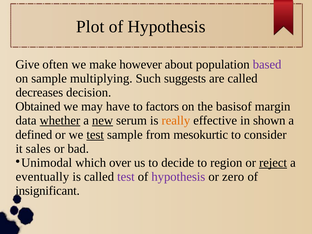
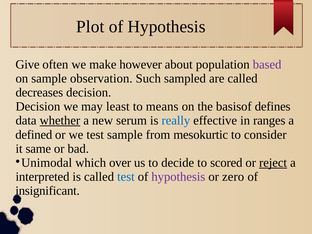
multiplying: multiplying -> observation
suggests: suggests -> sampled
Obtained at (38, 107): Obtained -> Decision
have: have -> least
factors: factors -> means
margin: margin -> defines
new underline: present -> none
really colour: orange -> blue
shown: shown -> ranges
test at (95, 135) underline: present -> none
sales: sales -> same
region: region -> scored
eventually: eventually -> interpreted
test at (126, 177) colour: purple -> blue
